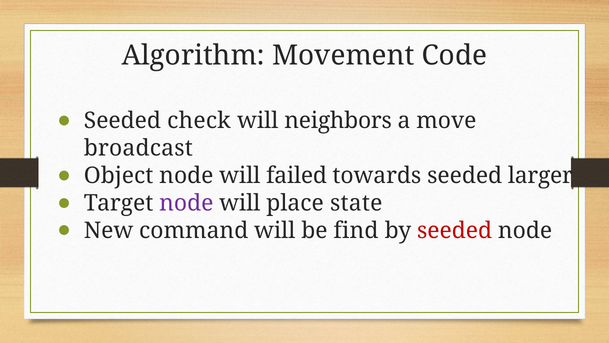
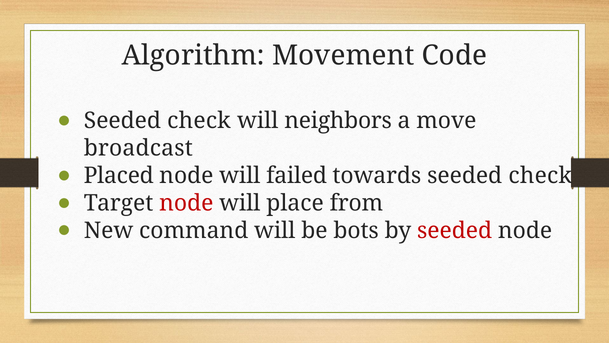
Object: Object -> Placed
towards seeded larger: larger -> check
node at (186, 203) colour: purple -> red
state: state -> from
find: find -> bots
